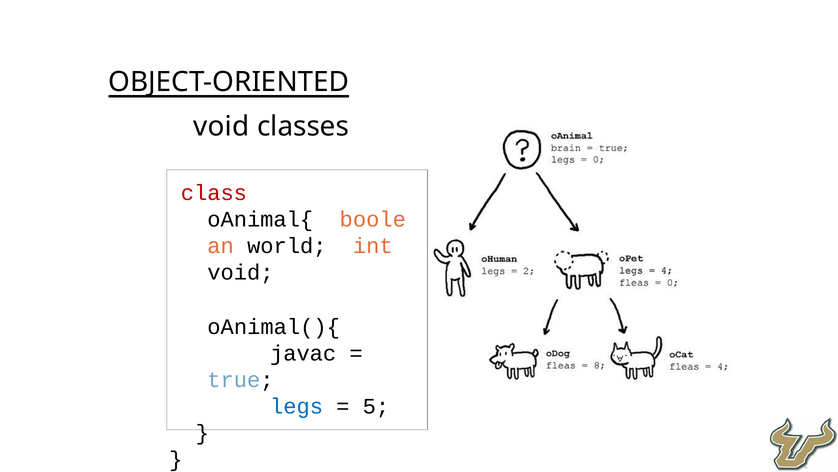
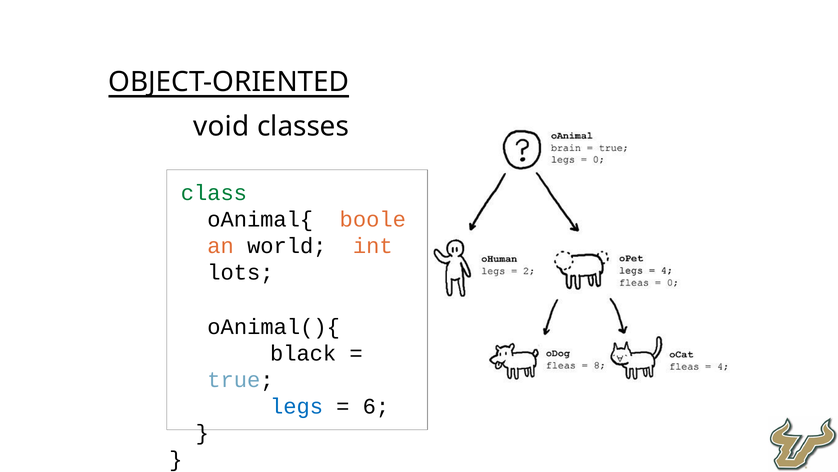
class colour: red -> green
void at (240, 272): void -> lots
javac: javac -> black
5: 5 -> 6
